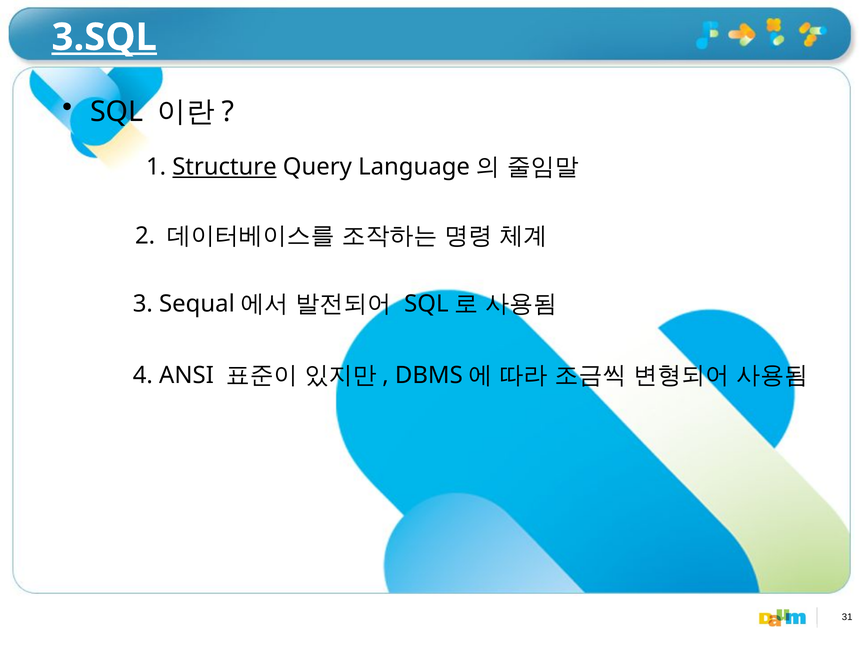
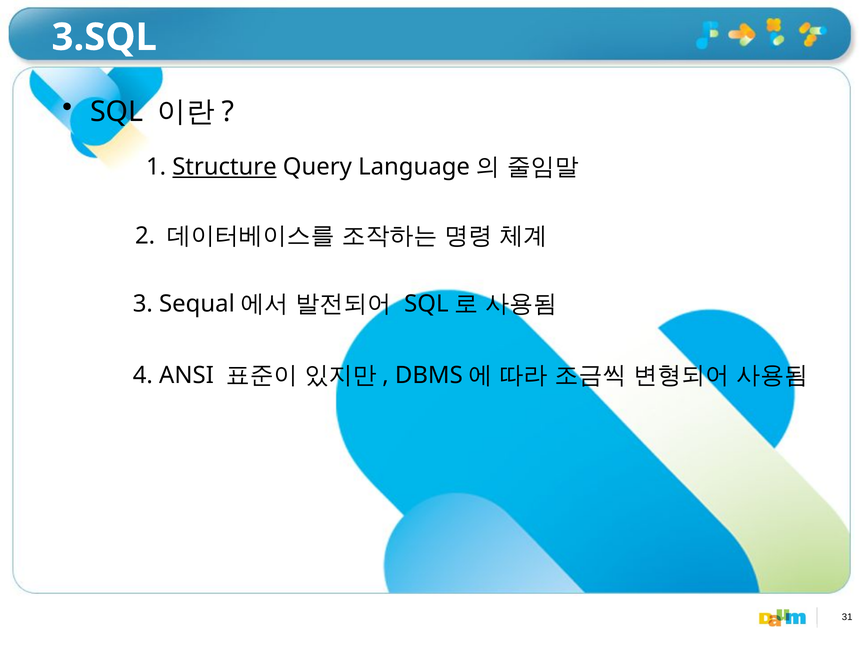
3.SQL underline: present -> none
